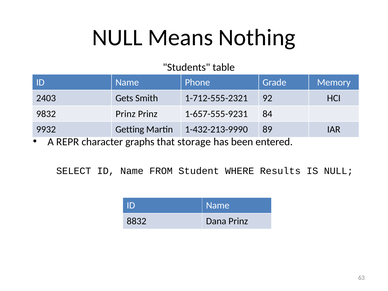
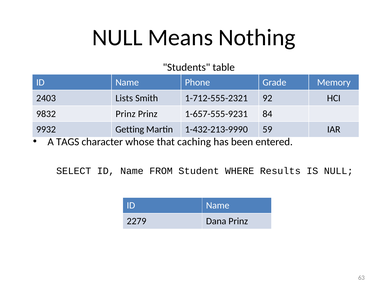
Gets: Gets -> Lists
89: 89 -> 59
REPR: REPR -> TAGS
graphs: graphs -> whose
storage: storage -> caching
8832: 8832 -> 2279
